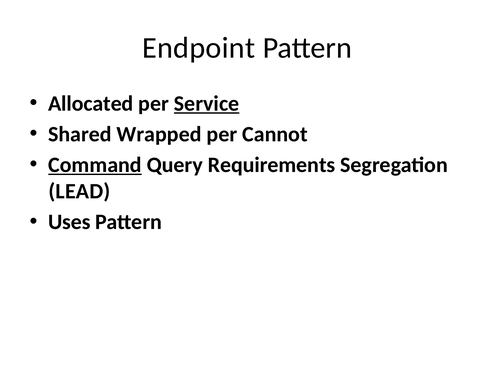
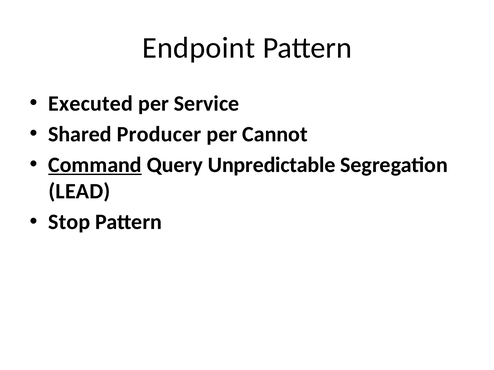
Allocated: Allocated -> Executed
Service underline: present -> none
Wrapped: Wrapped -> Producer
Requirements: Requirements -> Unpredictable
Uses: Uses -> Stop
